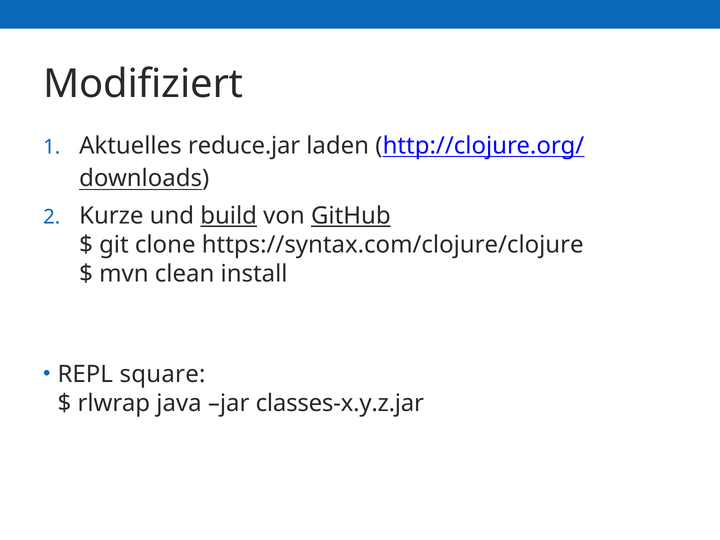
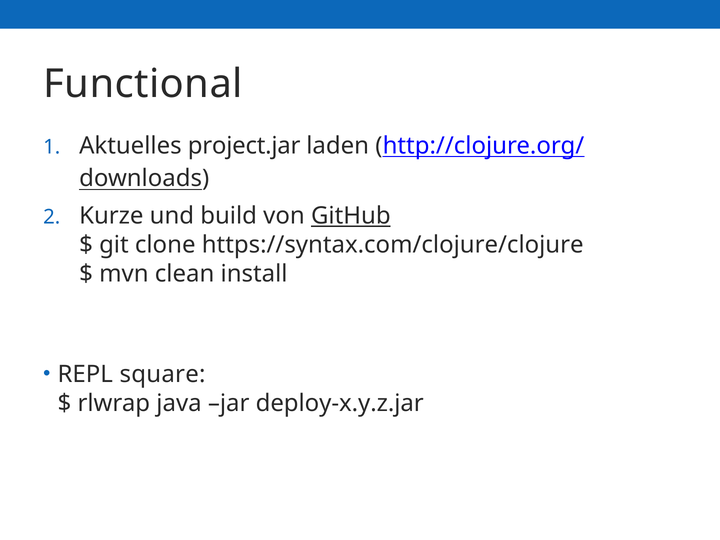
Modifiziert: Modifiziert -> Functional
reduce.jar: reduce.jar -> project.jar
build underline: present -> none
classes-x.y.z.jar: classes-x.y.z.jar -> deploy-x.y.z.jar
